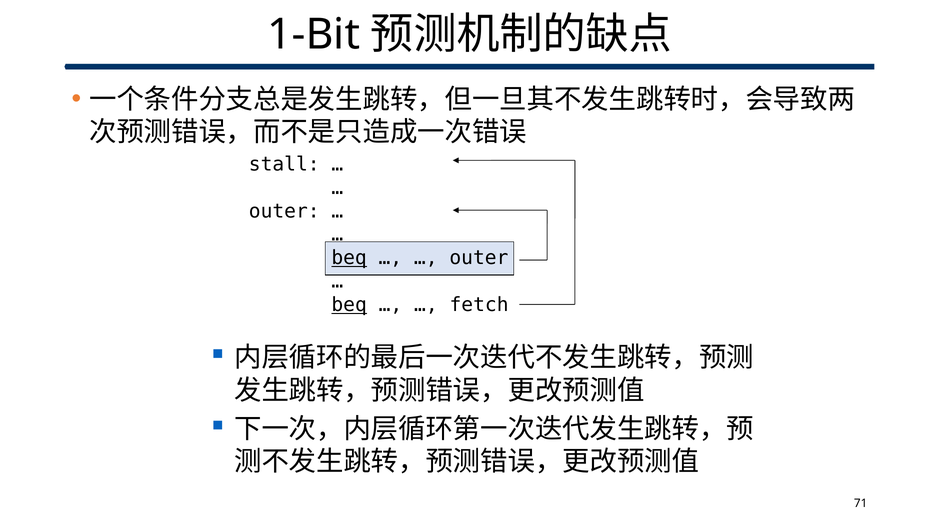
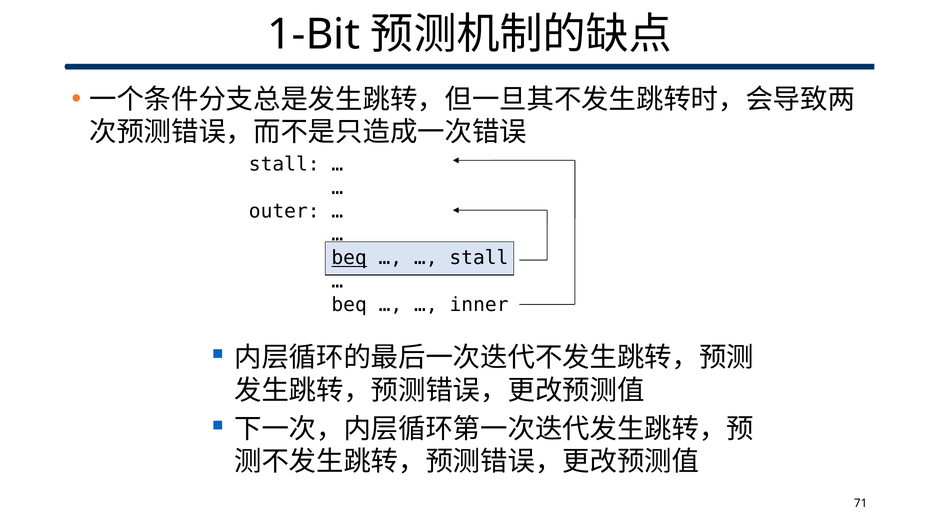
outer at (479, 258): outer -> stall
beq at (349, 305) underline: present -> none
fetch: fetch -> inner
